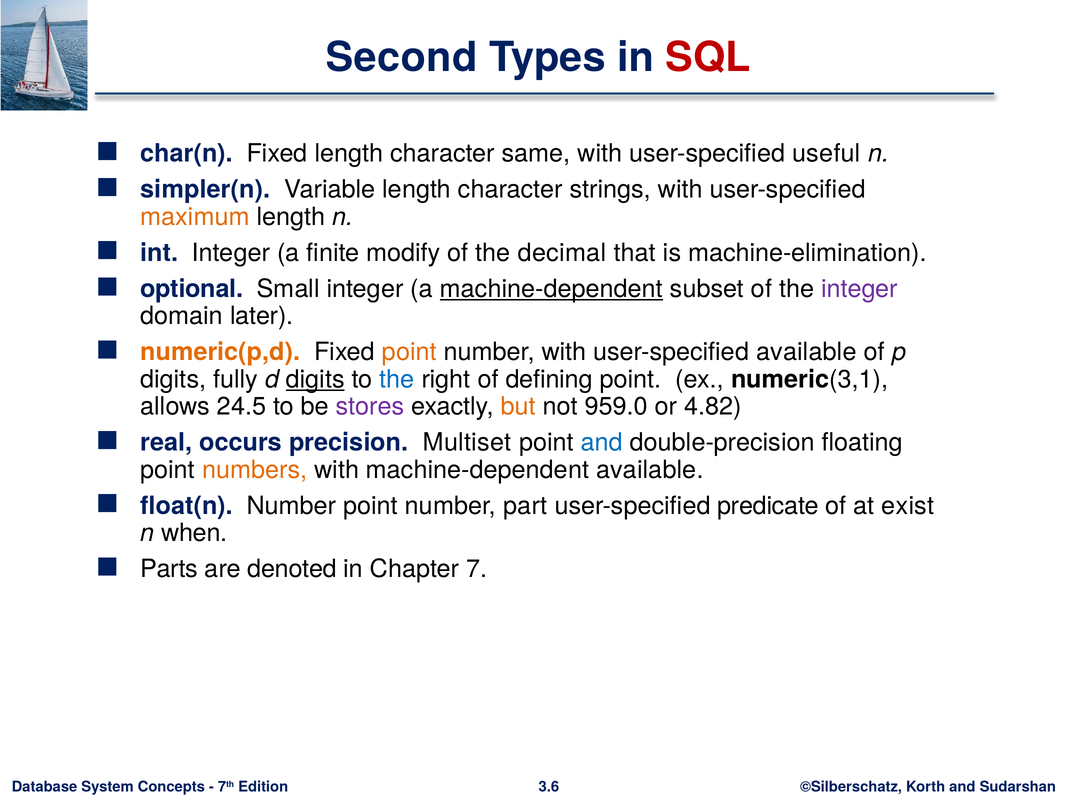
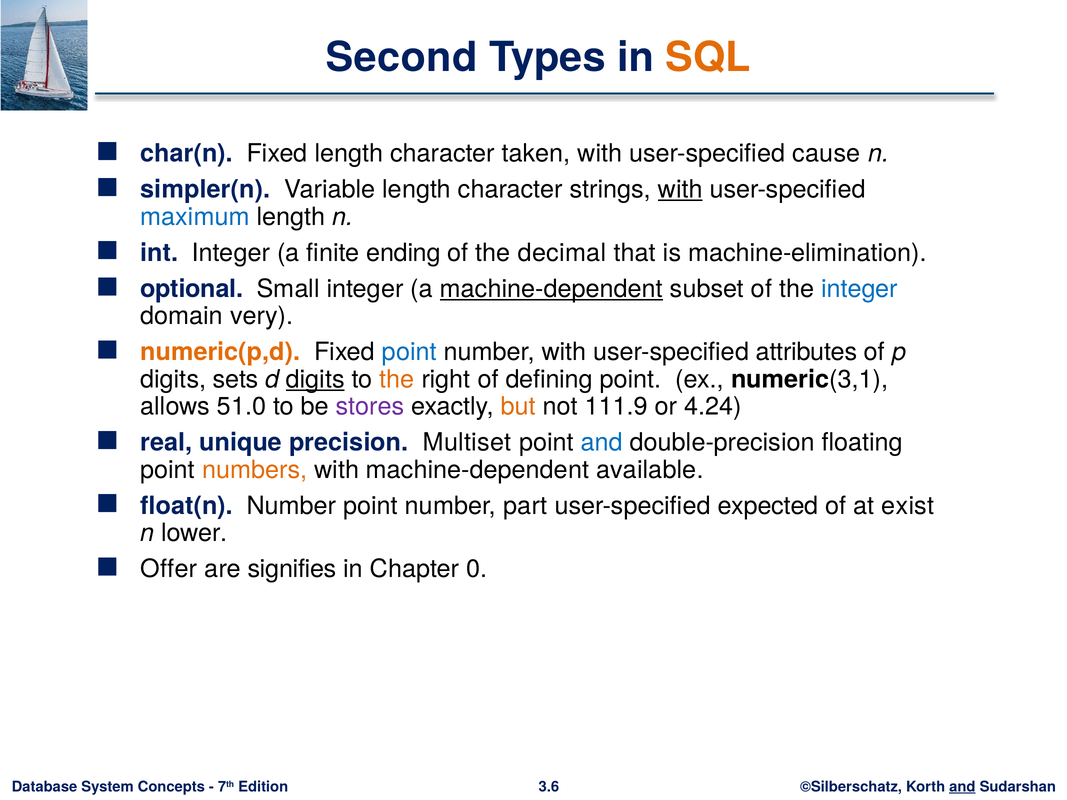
SQL colour: red -> orange
same: same -> taken
useful: useful -> cause
with at (680, 190) underline: none -> present
maximum colour: orange -> blue
modify: modify -> ending
integer at (859, 289) colour: purple -> blue
later: later -> very
point at (409, 352) colour: orange -> blue
user-specified available: available -> attributes
fully: fully -> sets
the at (397, 379) colour: blue -> orange
24.5: 24.5 -> 51.0
959.0: 959.0 -> 111.9
4.82: 4.82 -> 4.24
occurs: occurs -> unique
predicate: predicate -> expected
when: when -> lower
Parts: Parts -> Offer
denoted: denoted -> signifies
7: 7 -> 0
and at (962, 787) underline: none -> present
